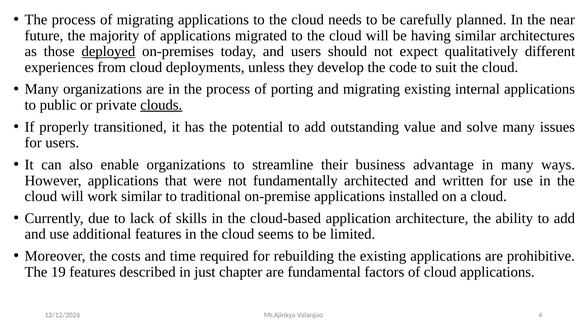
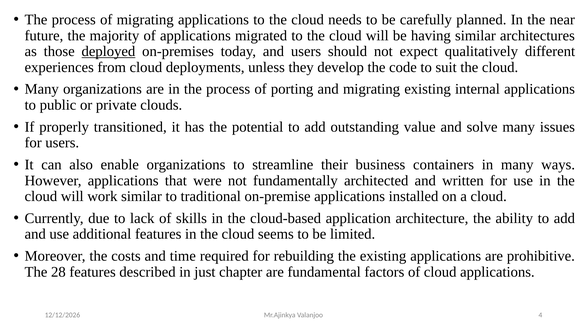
clouds underline: present -> none
advantage: advantage -> containers
19: 19 -> 28
